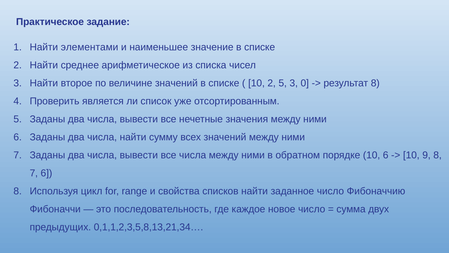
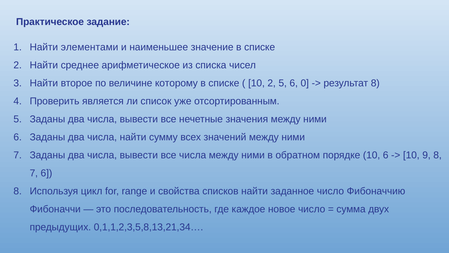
величине значений: значений -> которому
5 3: 3 -> 6
